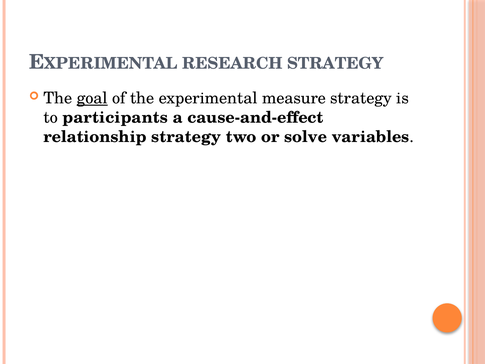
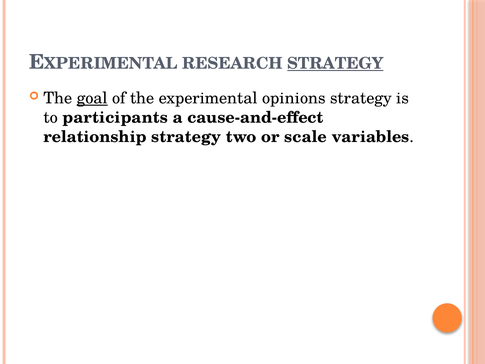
STRATEGY at (335, 63) underline: none -> present
measure: measure -> opinions
solve: solve -> scale
